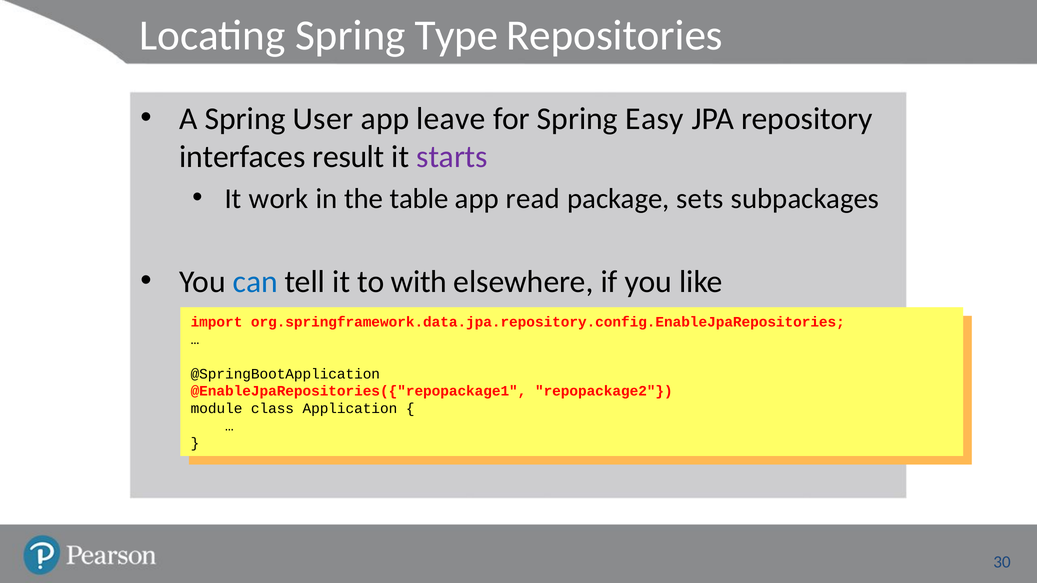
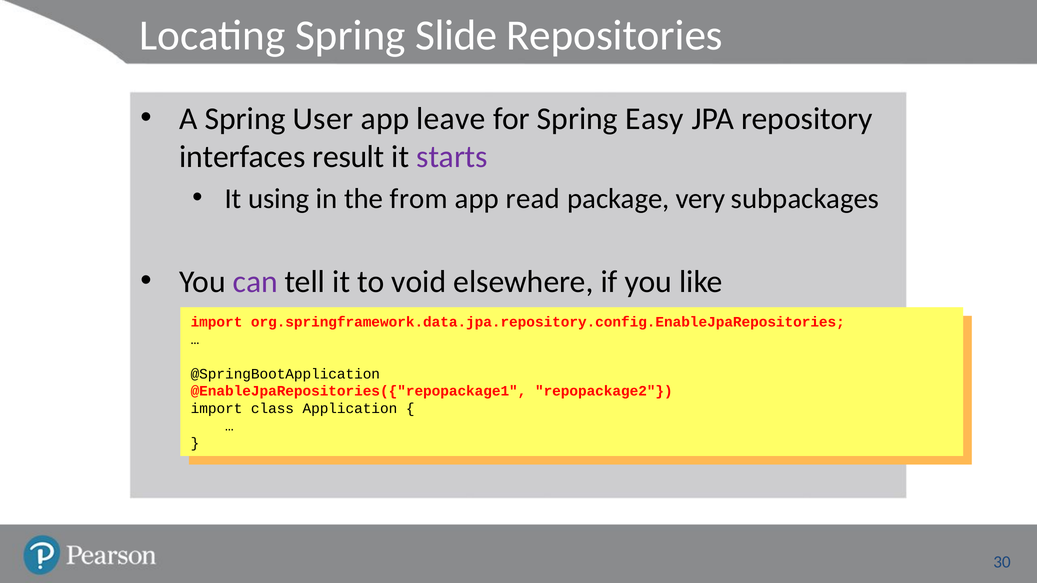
Type: Type -> Slide
work: work -> using
table: table -> from
sets: sets -> very
can colour: blue -> purple
with: with -> void
module at (217, 409): module -> import
